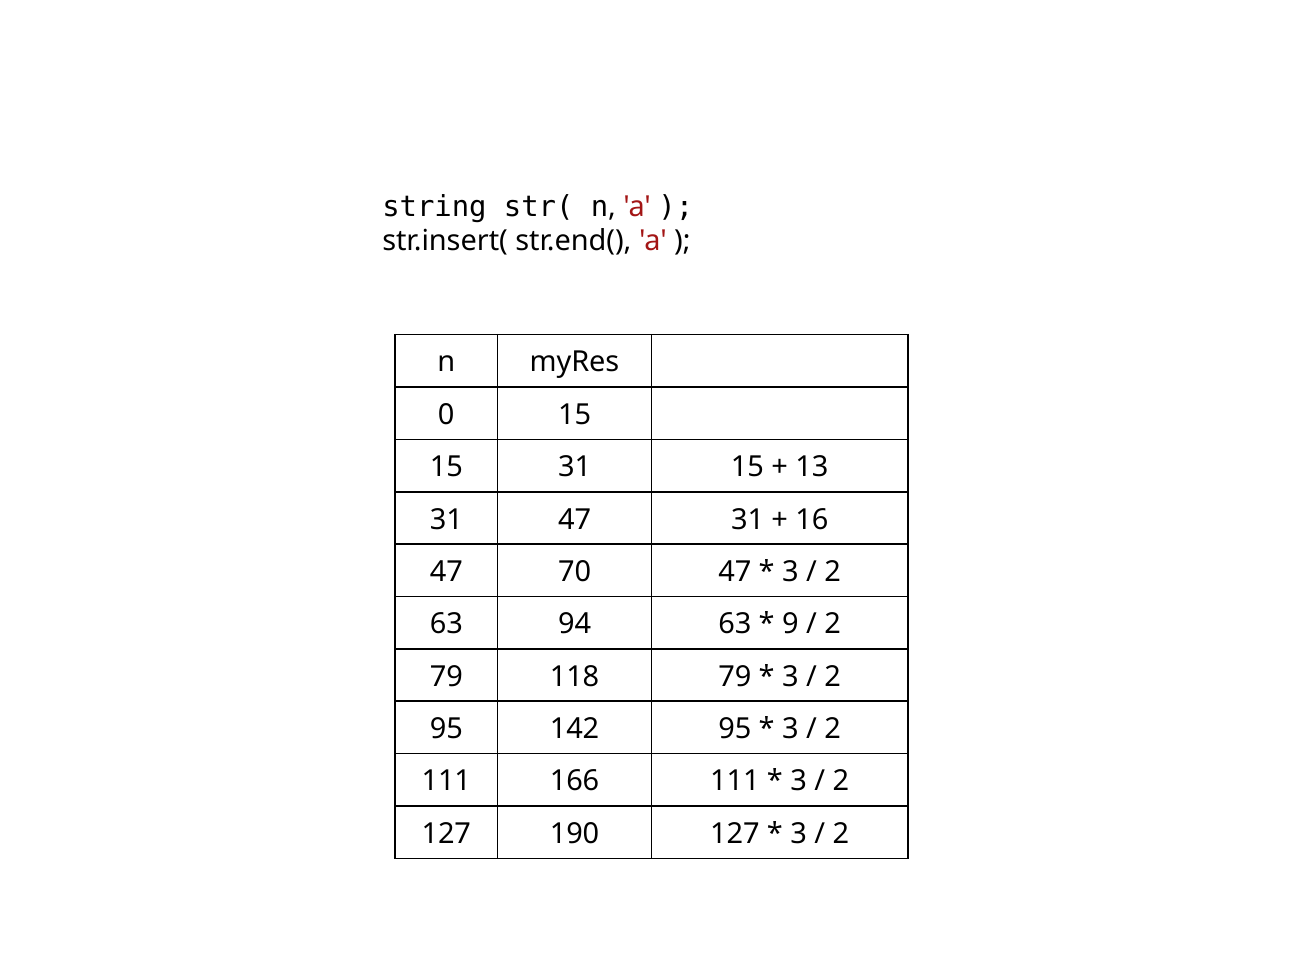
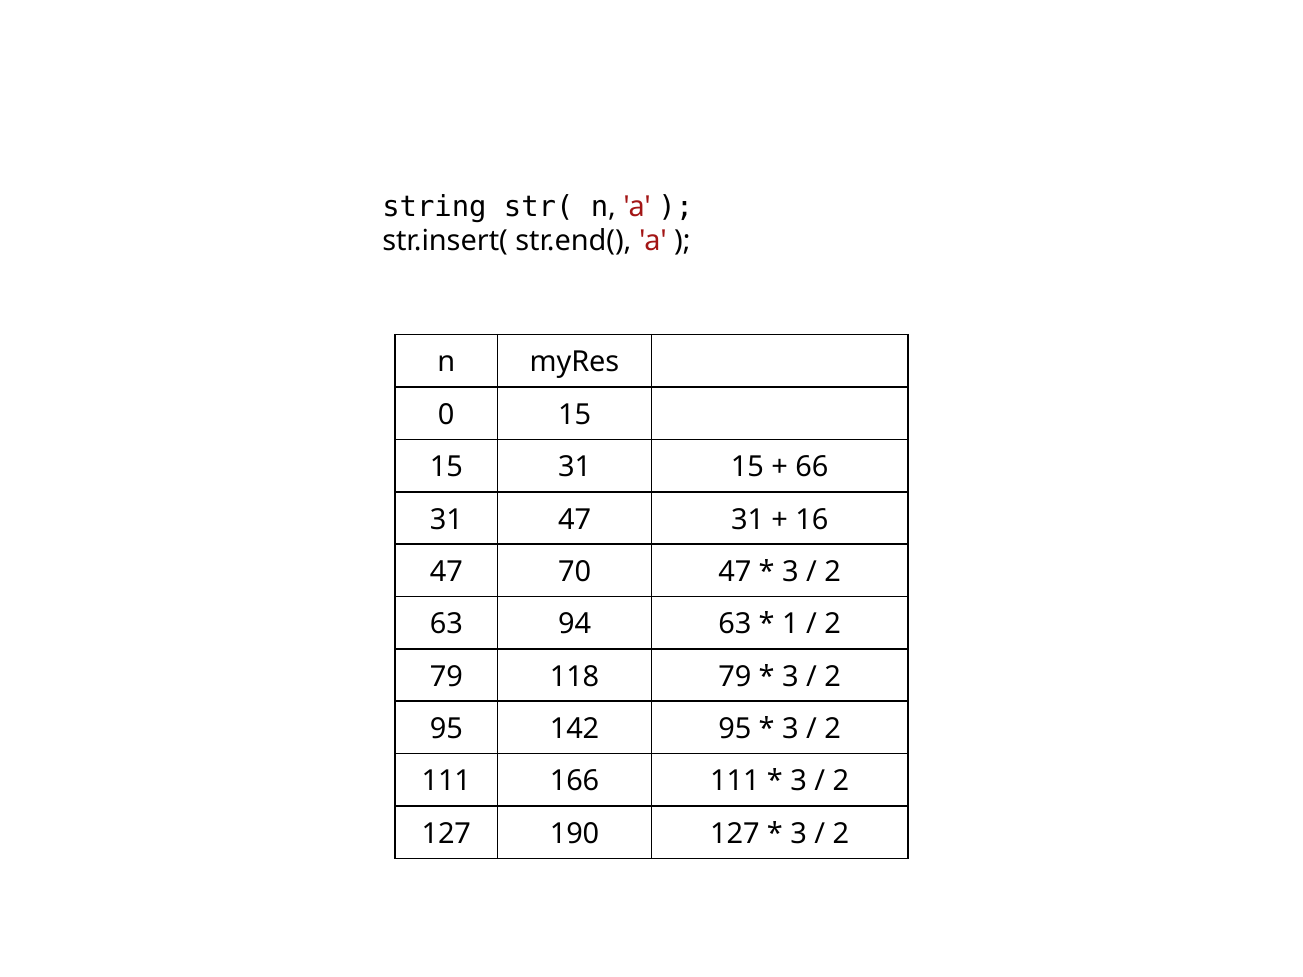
13: 13 -> 66
9: 9 -> 1
